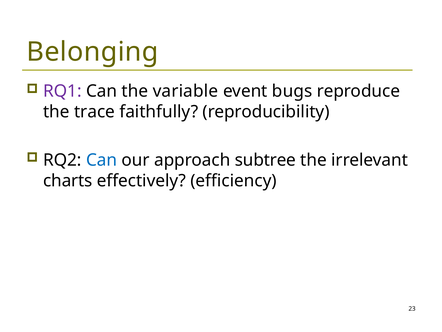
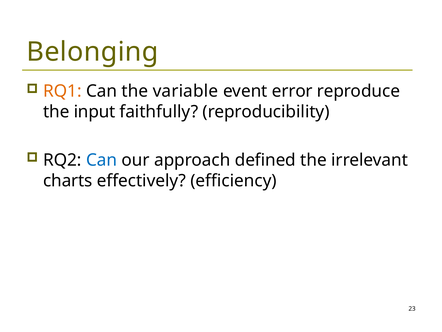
RQ1 colour: purple -> orange
bugs: bugs -> error
trace: trace -> input
subtree: subtree -> defined
